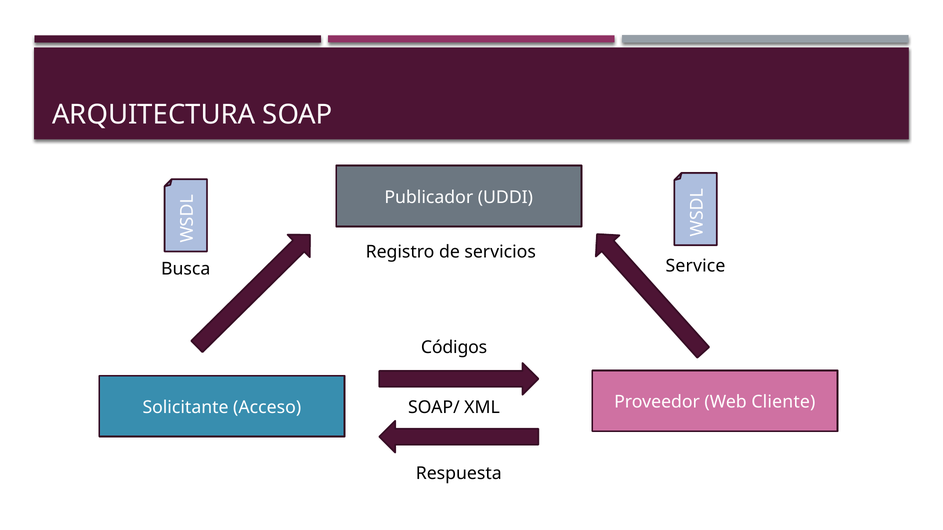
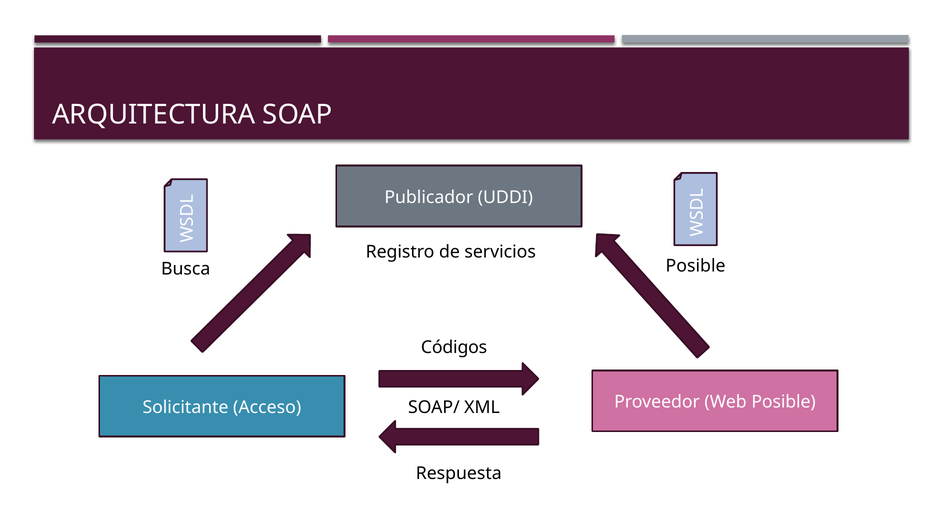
Busca Service: Service -> Posible
Web Cliente: Cliente -> Posible
